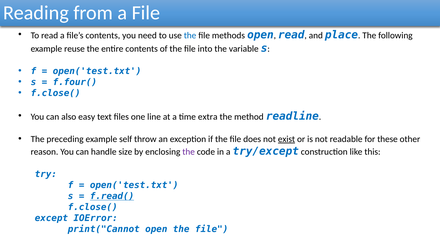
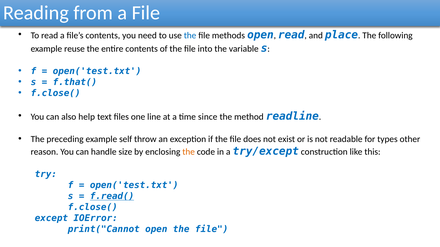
f.four(: f.four( -> f.that(
easy: easy -> help
extra: extra -> since
exist underline: present -> none
these: these -> types
the at (189, 152) colour: purple -> orange
